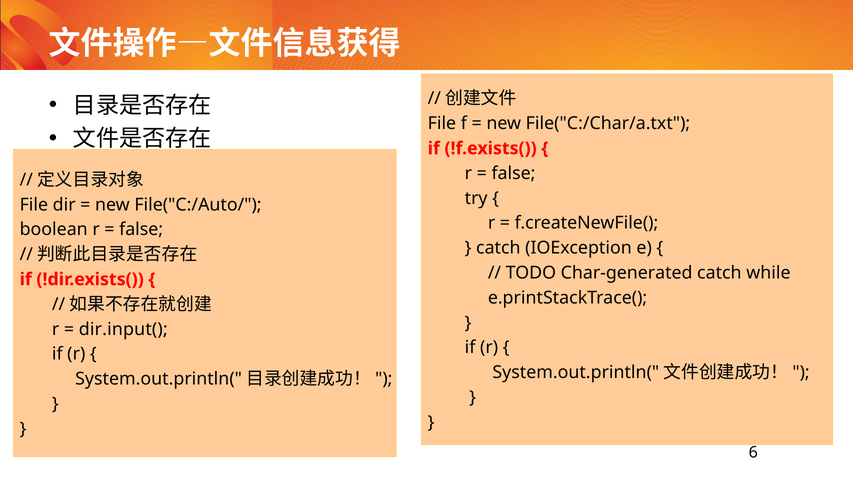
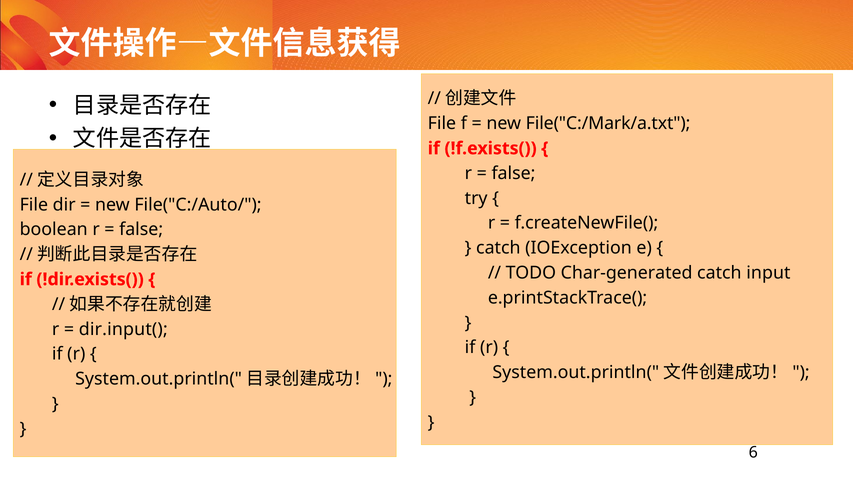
File("C:/Char/a.txt: File("C:/Char/a.txt -> File("C:/Mark/a.txt
while: while -> input
